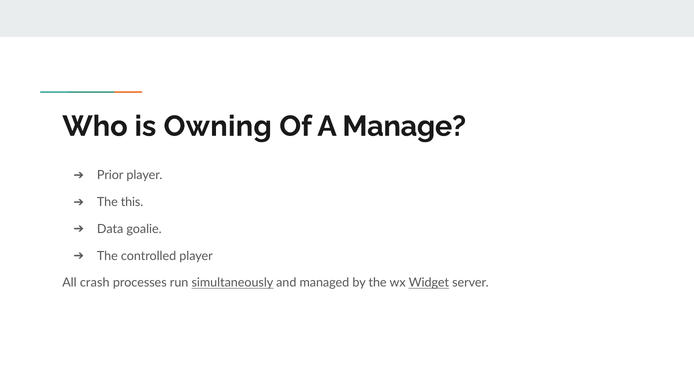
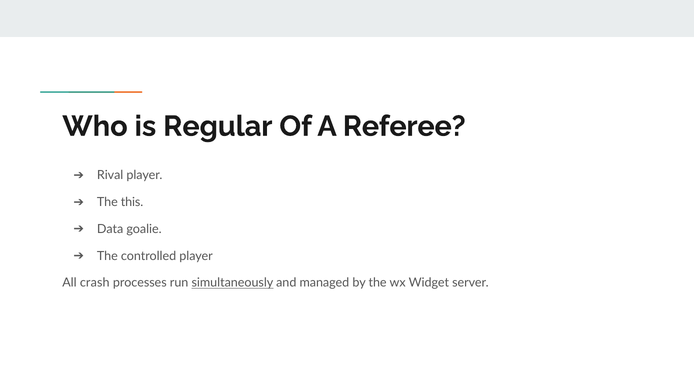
Owning: Owning -> Regular
Manage: Manage -> Referee
Prior: Prior -> Rival
Widget underline: present -> none
